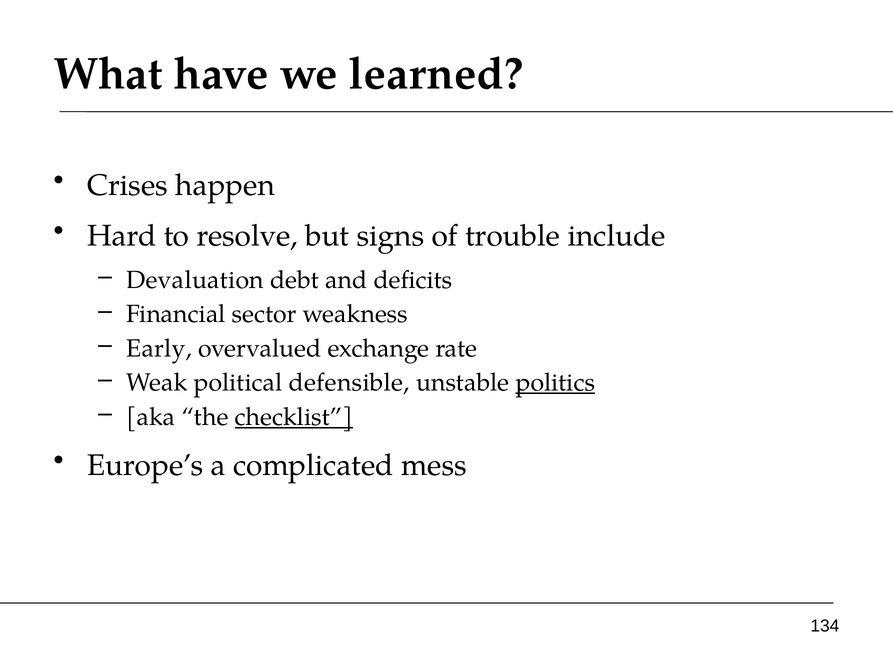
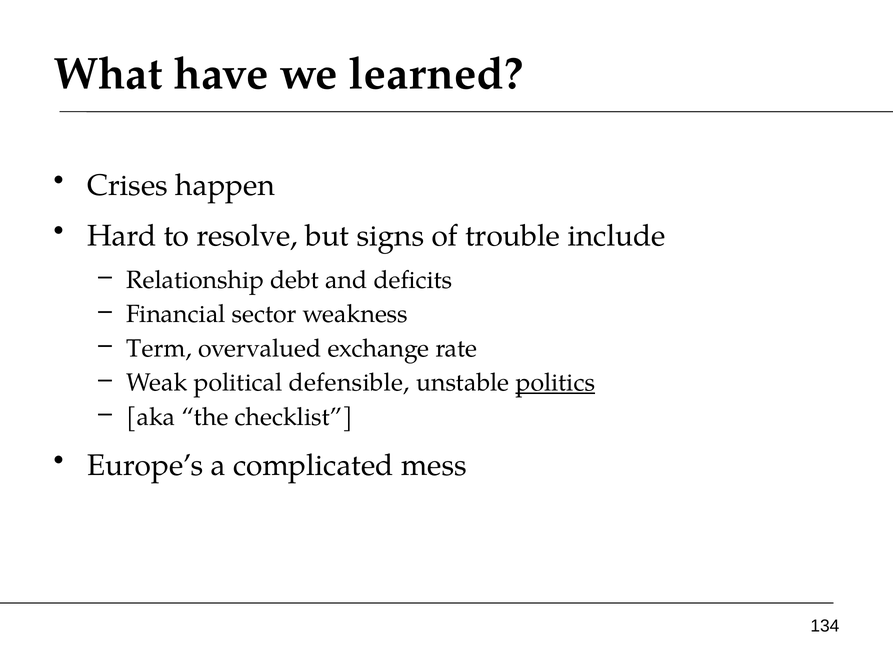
Devaluation: Devaluation -> Relationship
Early: Early -> Term
checklist underline: present -> none
